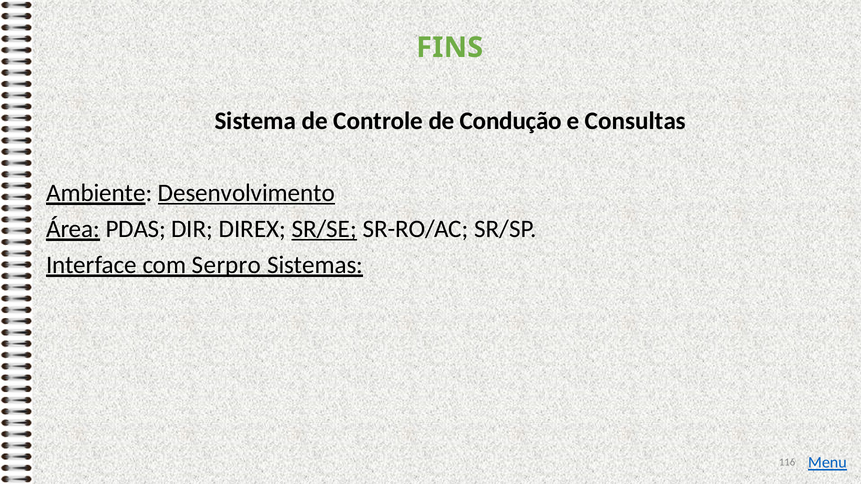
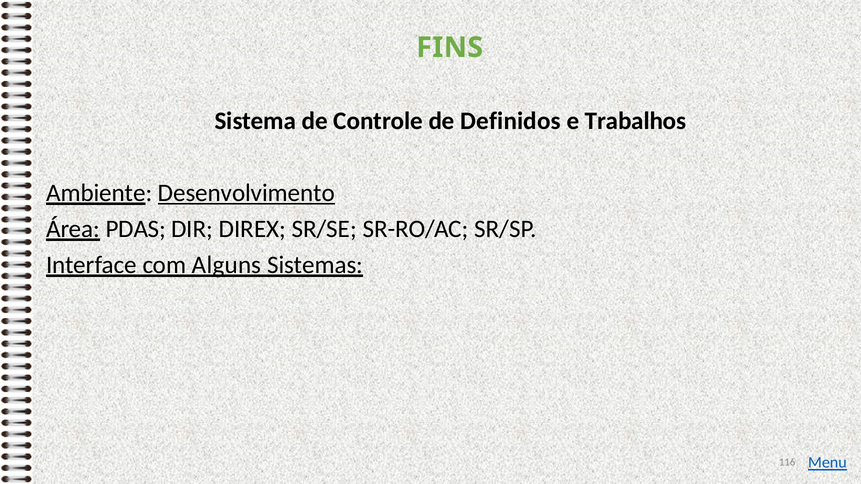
Condução: Condução -> Definidos
Consultas: Consultas -> Trabalhos
SR/SE underline: present -> none
Serpro: Serpro -> Alguns
